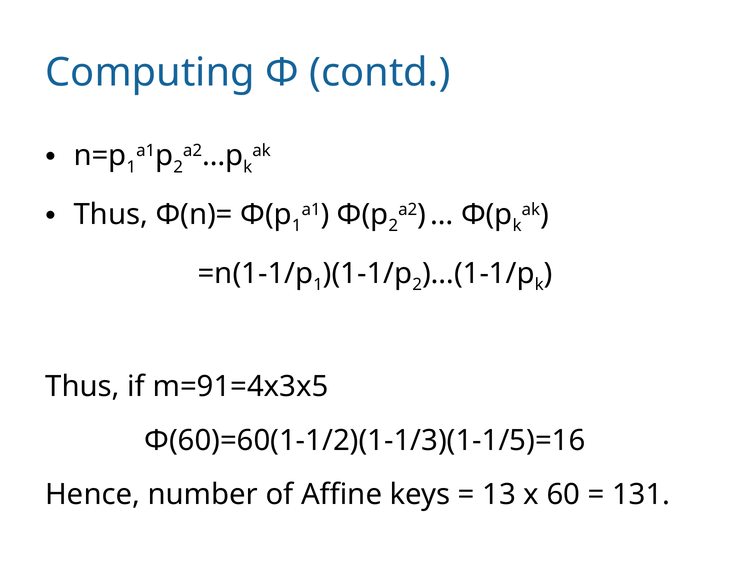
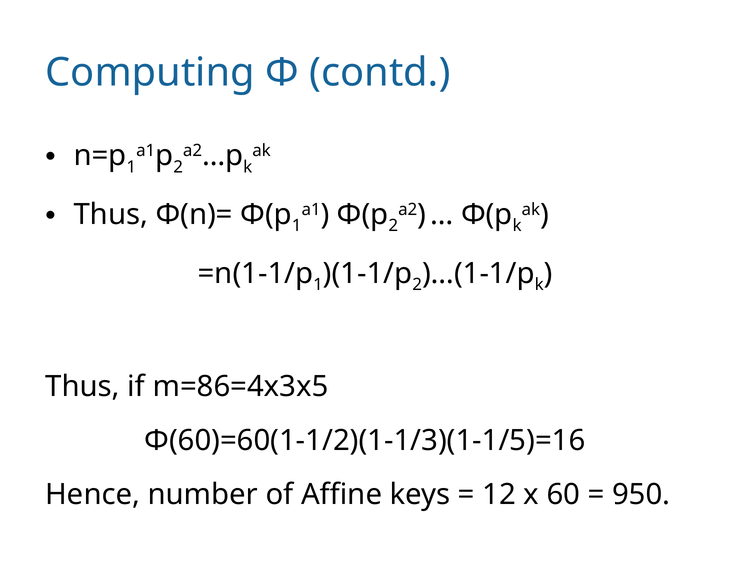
m=91=4x3x5: m=91=4x3x5 -> m=86=4x3x5
13: 13 -> 12
131: 131 -> 950
